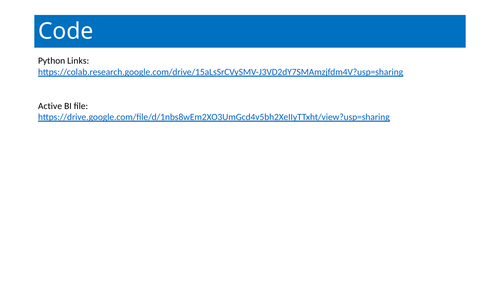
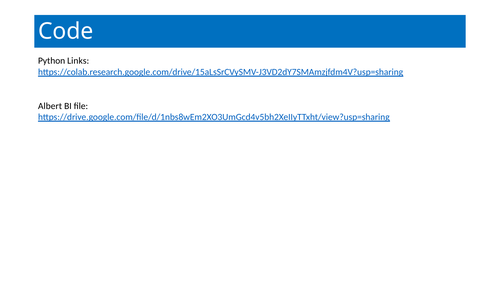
Active: Active -> Albert
